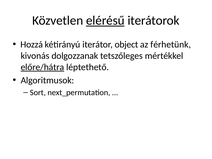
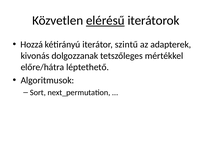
object: object -> szintű
férhetünk: férhetünk -> adapterek
előre/hátra underline: present -> none
